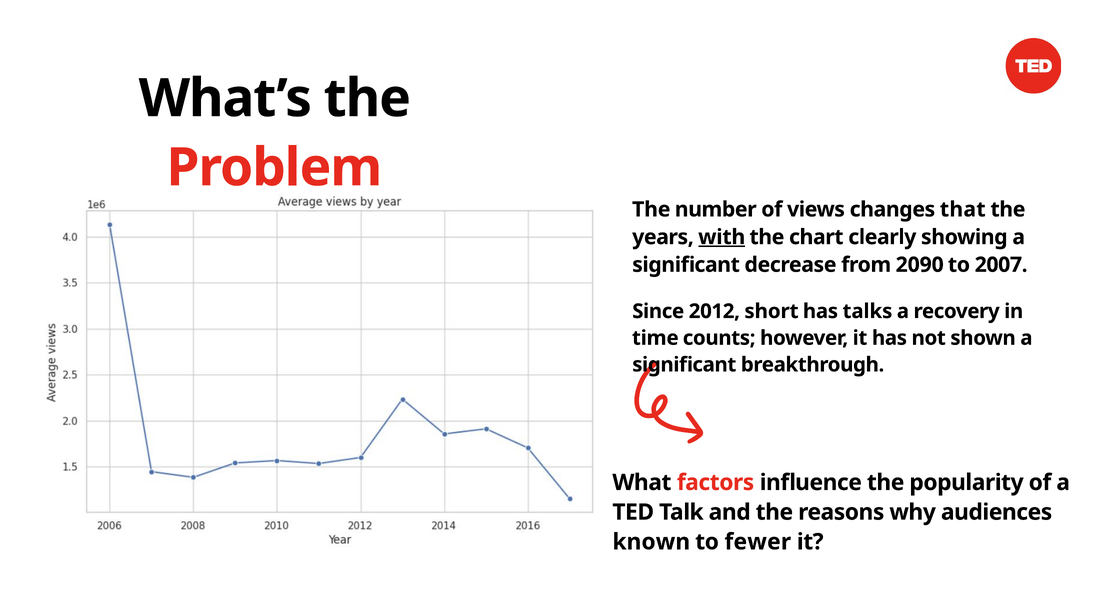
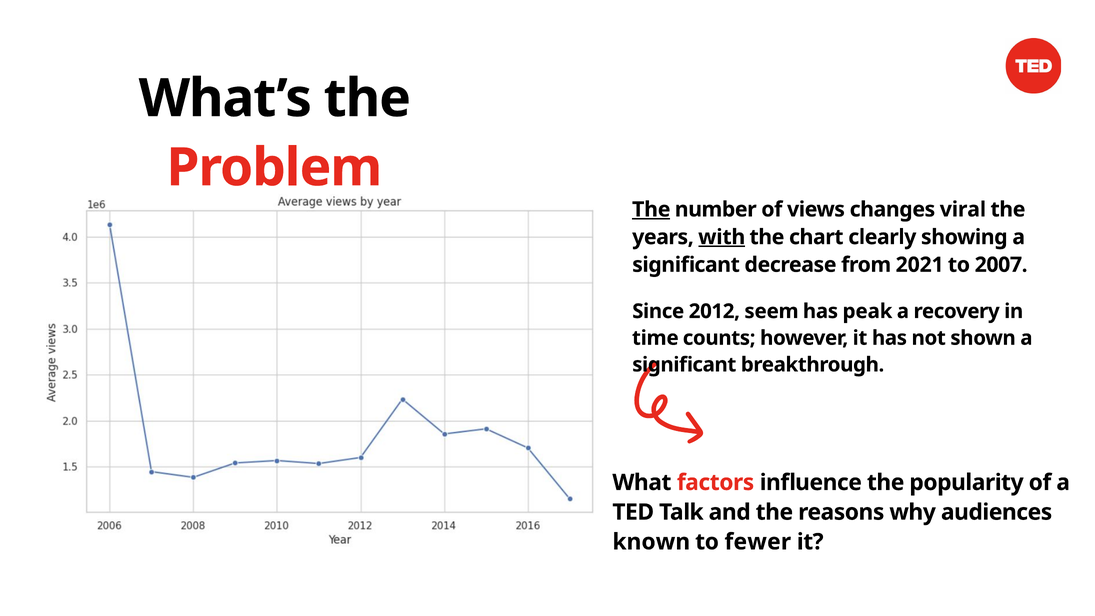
The at (651, 209) underline: none -> present
that: that -> viral
2090: 2090 -> 2021
short: short -> seem
talks: talks -> peak
